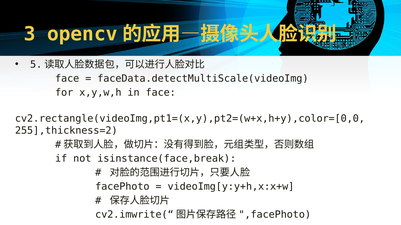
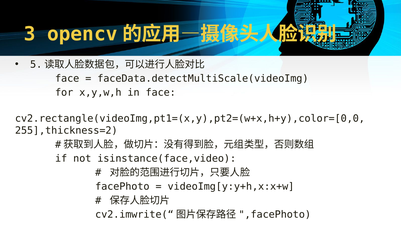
isinstance(face,break: isinstance(face,break -> isinstance(face,video
